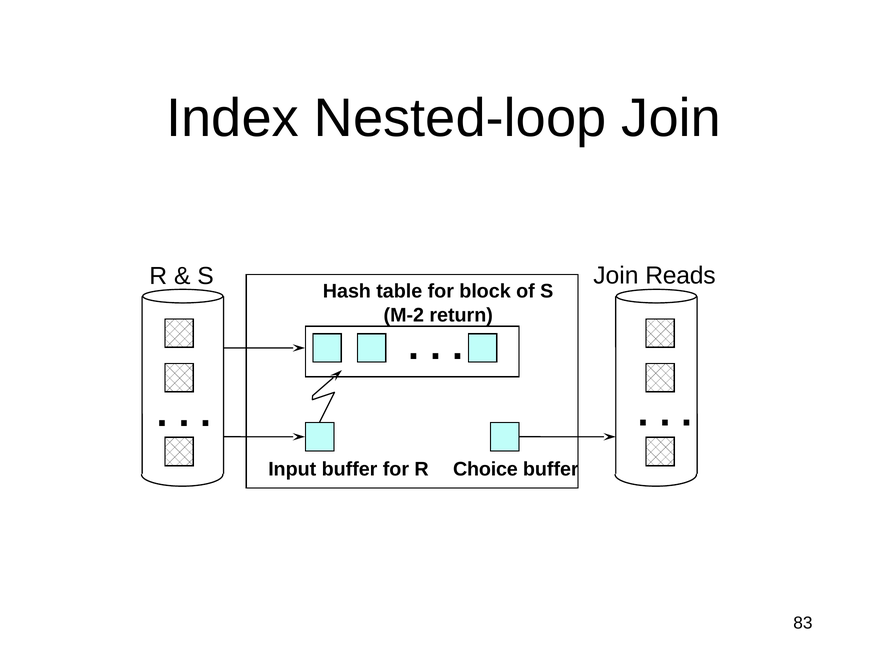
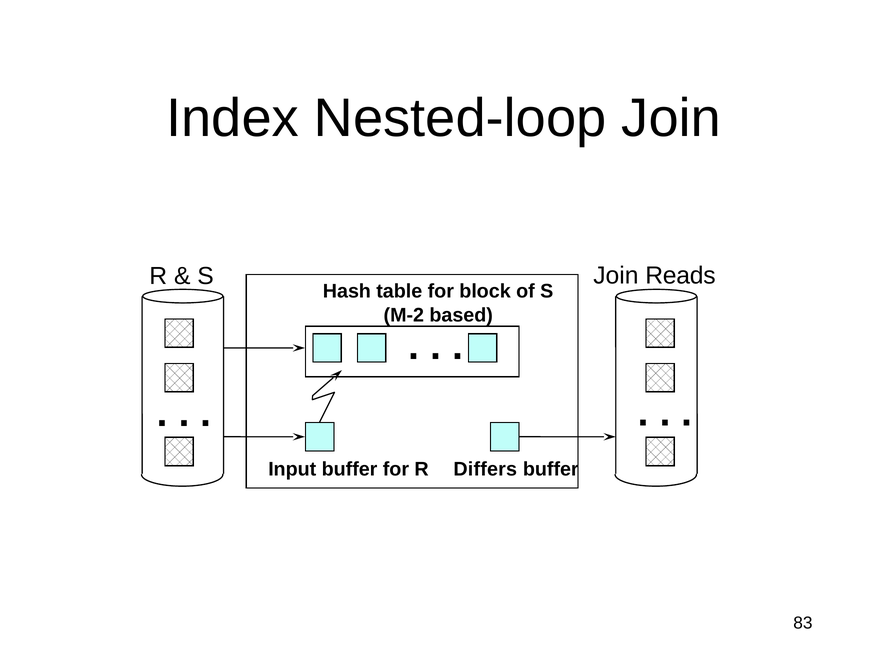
return: return -> based
Choice: Choice -> Differs
